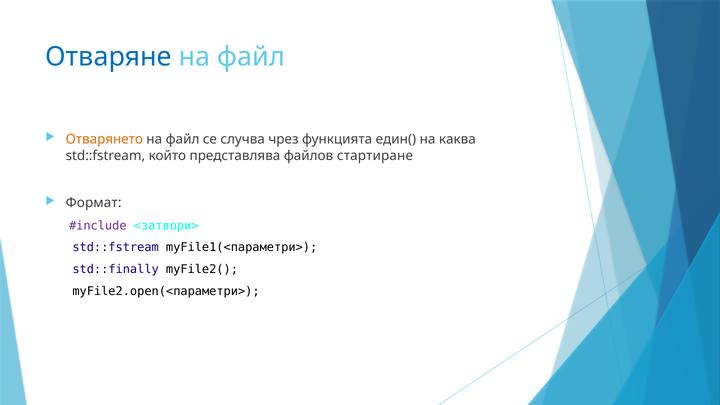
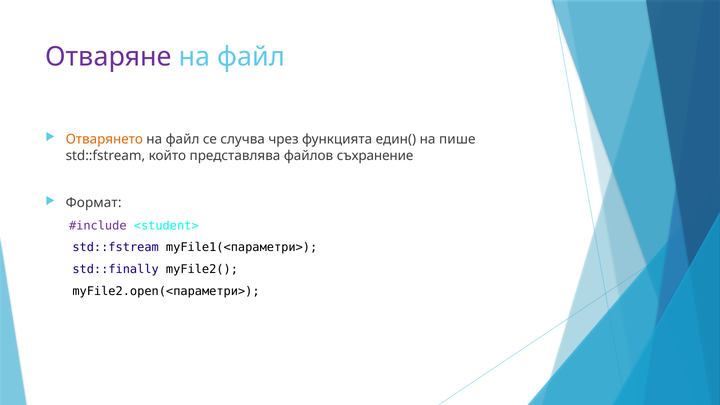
Отваряне colour: blue -> purple
каква: каква -> пише
стартиране: стартиране -> съхранение
<затвори>: <затвори> -> <student>
